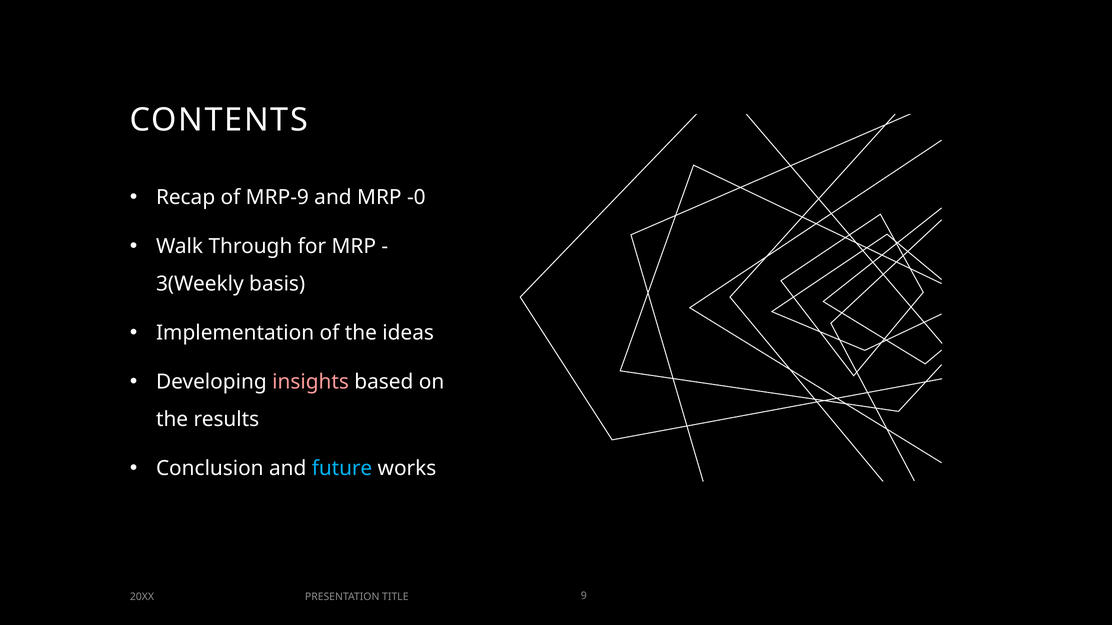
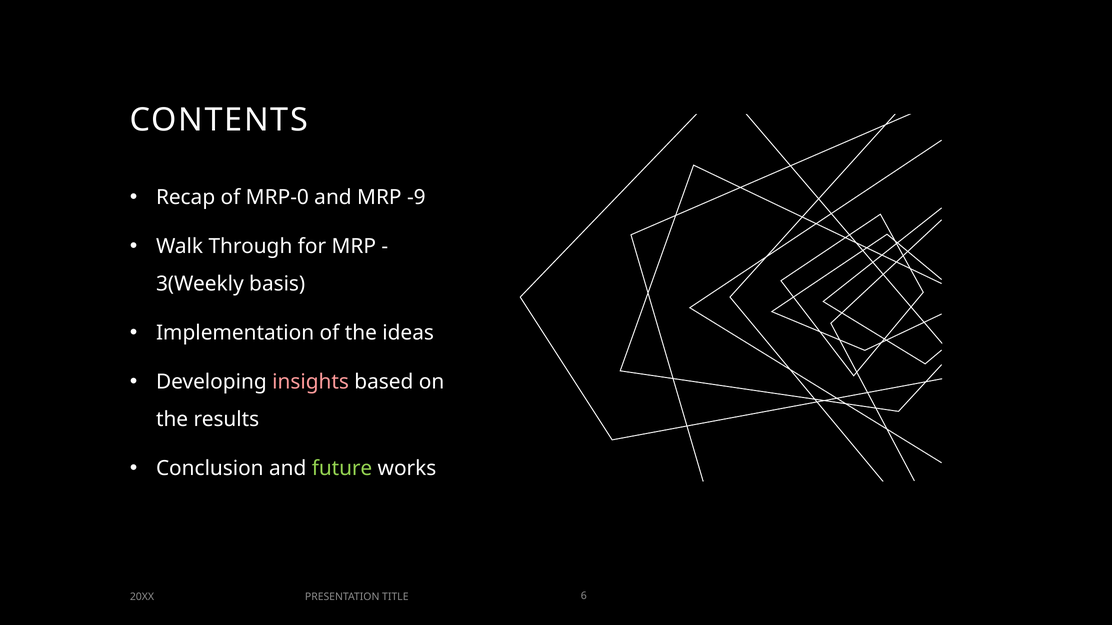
MRP-9: MRP-9 -> MRP-0
-0: -0 -> -9
future colour: light blue -> light green
9: 9 -> 6
